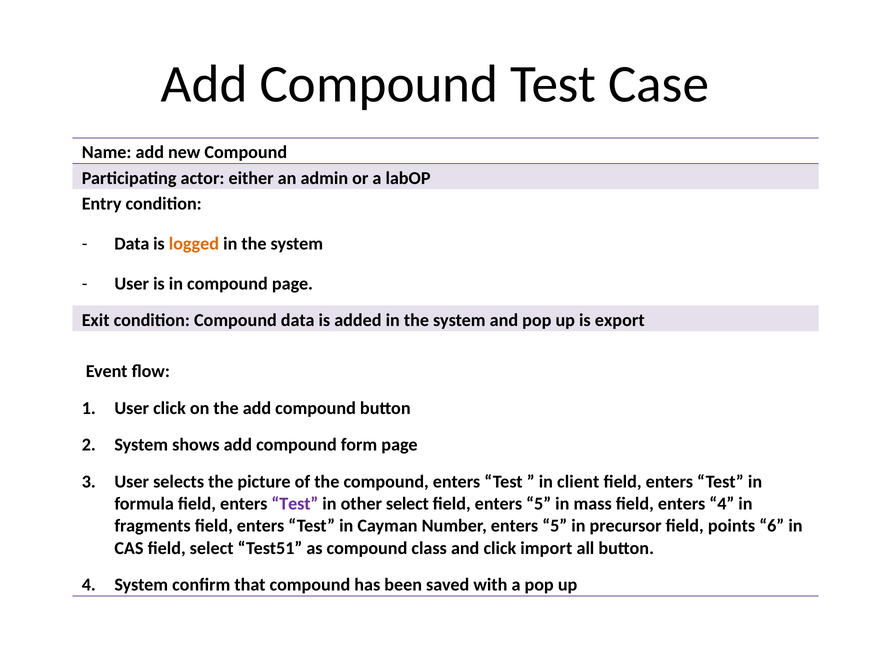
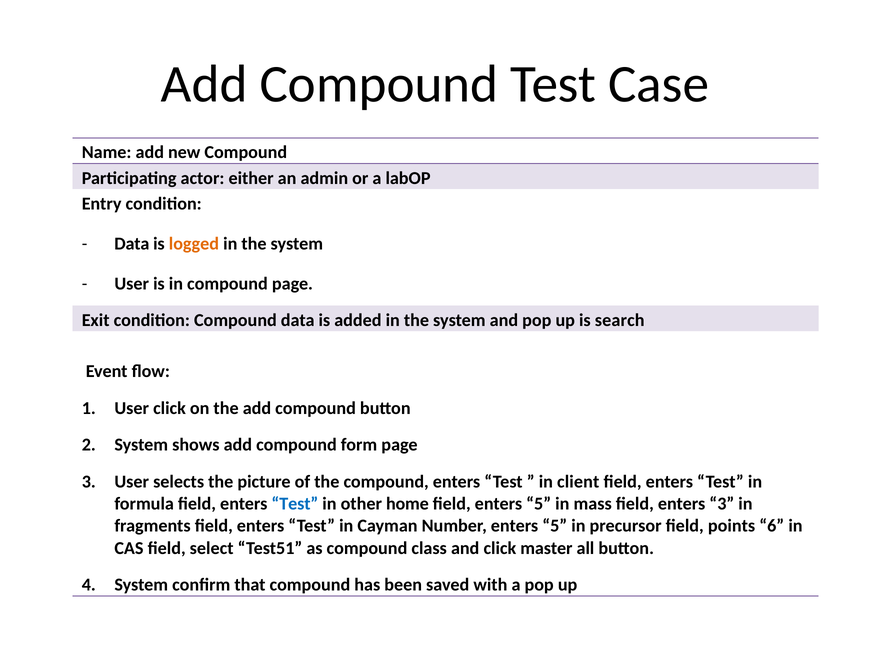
export: export -> search
Test at (295, 504) colour: purple -> blue
other select: select -> home
enters 4: 4 -> 3
import: import -> master
